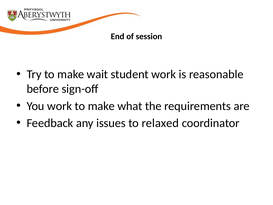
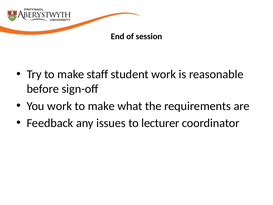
wait: wait -> staff
relaxed: relaxed -> lecturer
